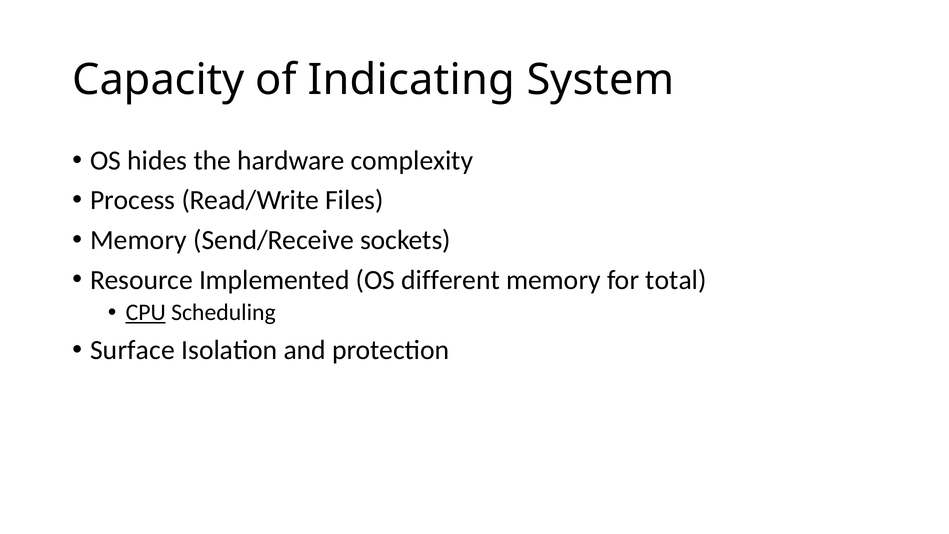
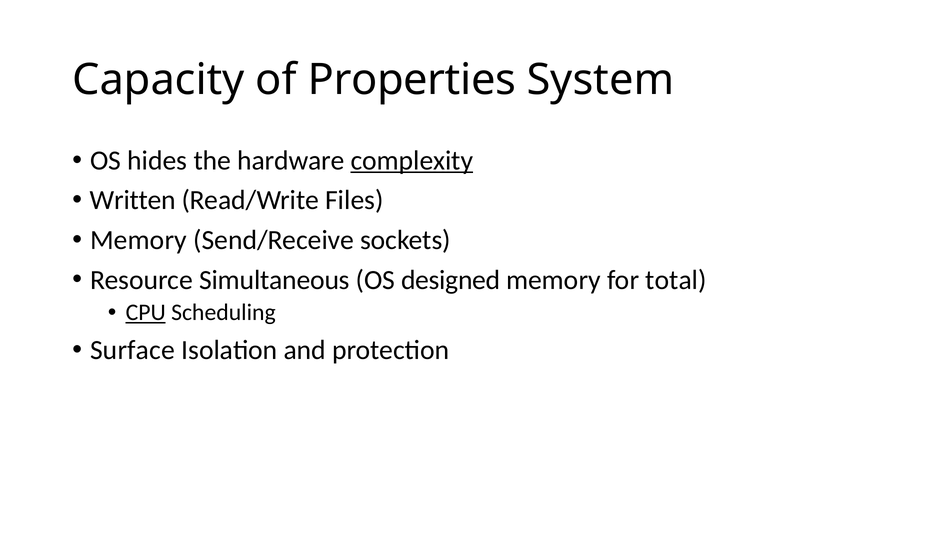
Indicating: Indicating -> Properties
complexity underline: none -> present
Process: Process -> Written
Implemented: Implemented -> Simultaneous
different: different -> designed
